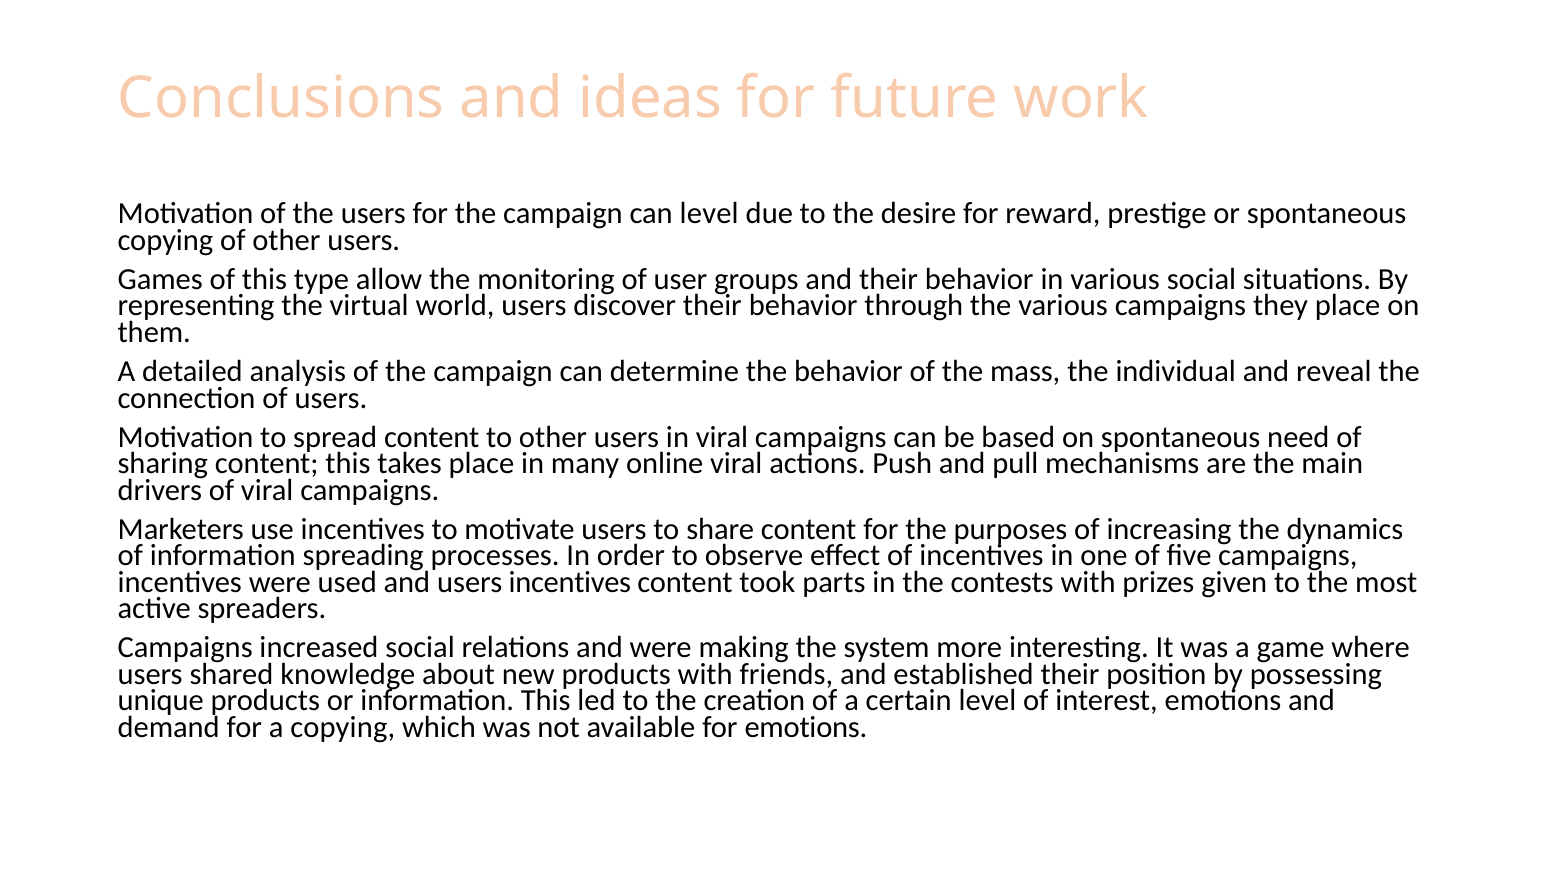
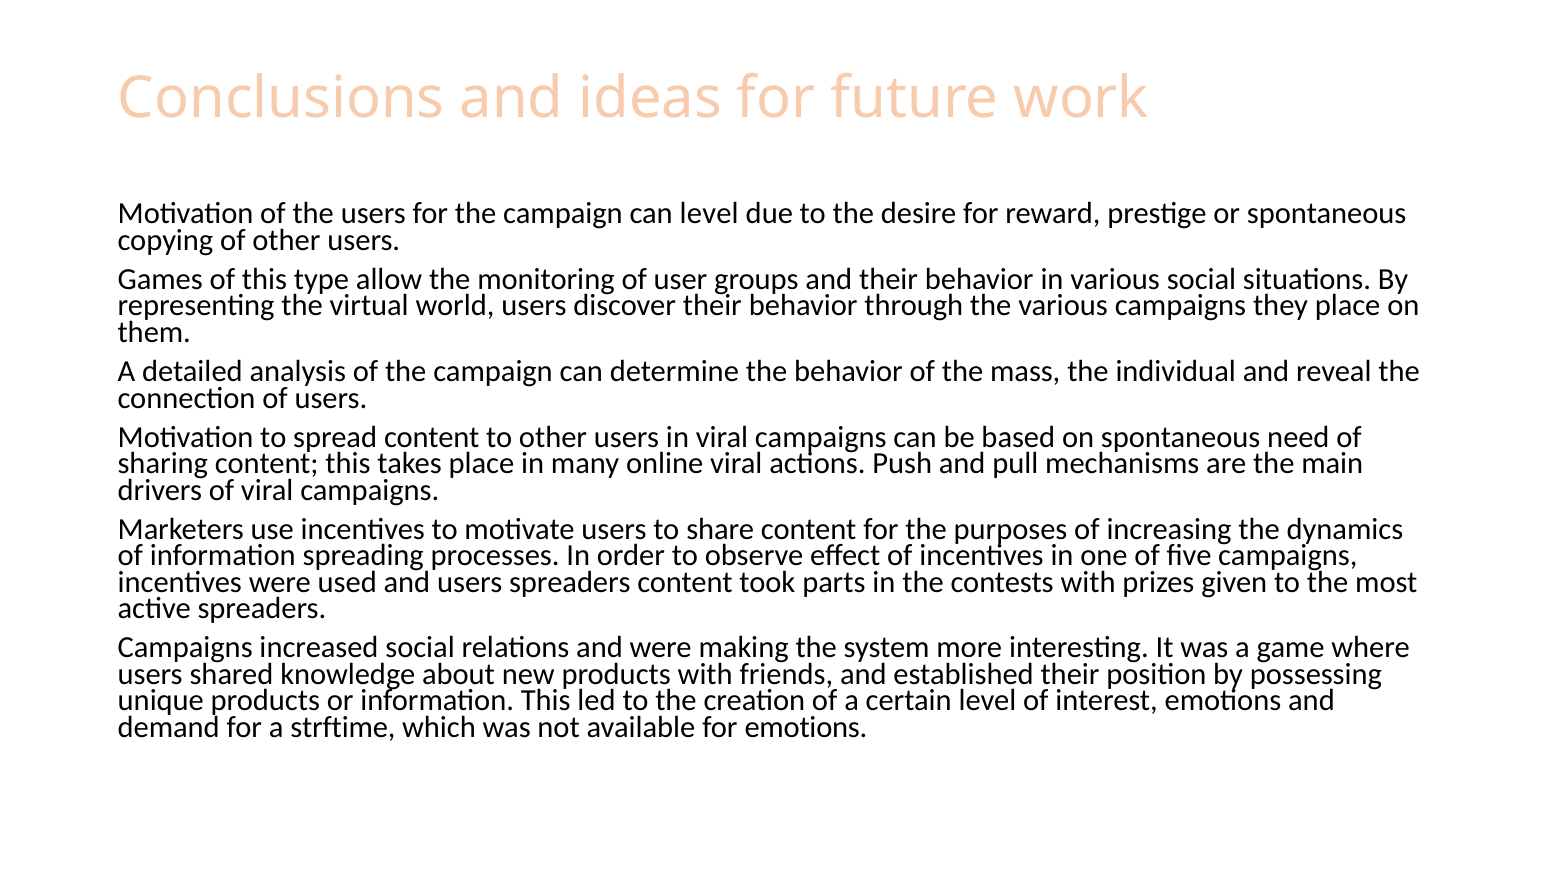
users incentives: incentives -> spreaders
a copying: copying -> strftime
